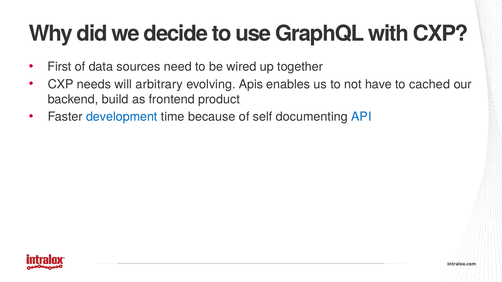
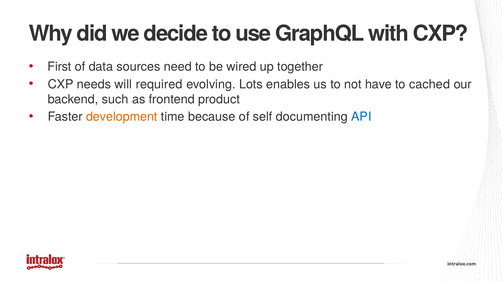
arbitrary: arbitrary -> required
Apis: Apis -> Lots
build: build -> such
development colour: blue -> orange
